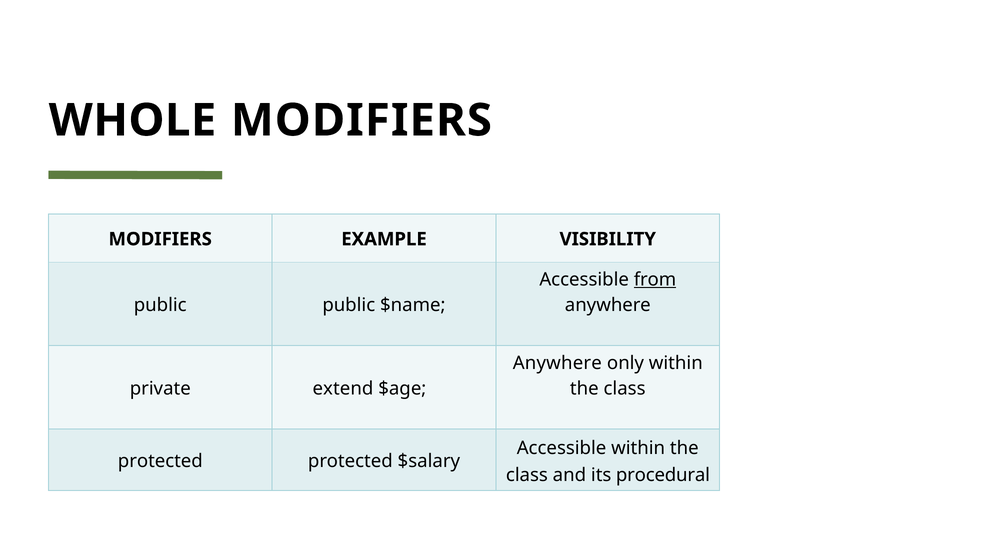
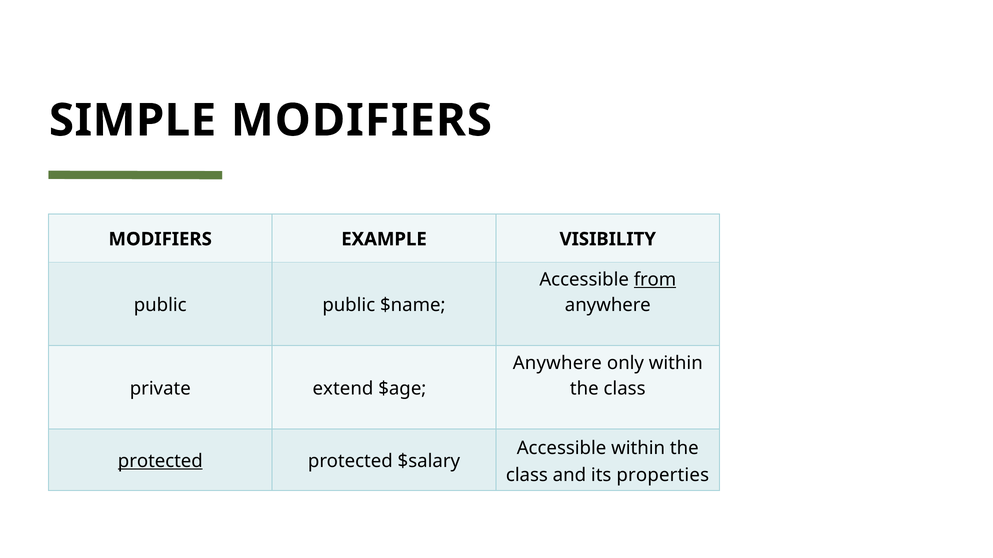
WHOLE: WHOLE -> SIMPLE
protected at (160, 461) underline: none -> present
procedural: procedural -> properties
